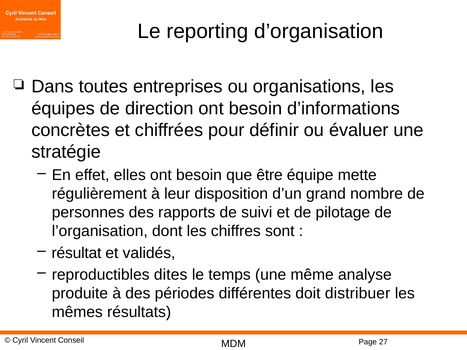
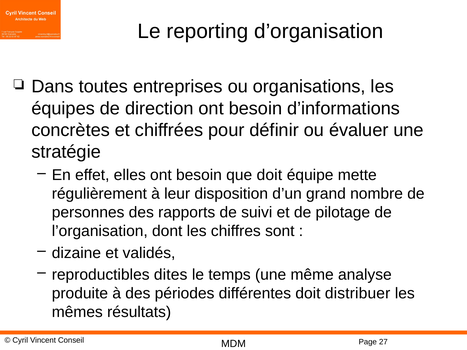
que être: être -> doit
résultat at (76, 253): résultat -> dizaine
